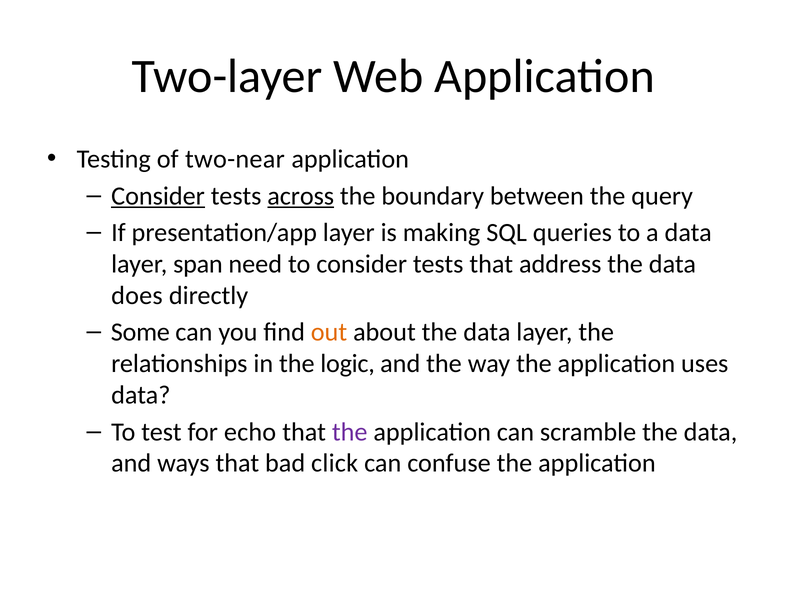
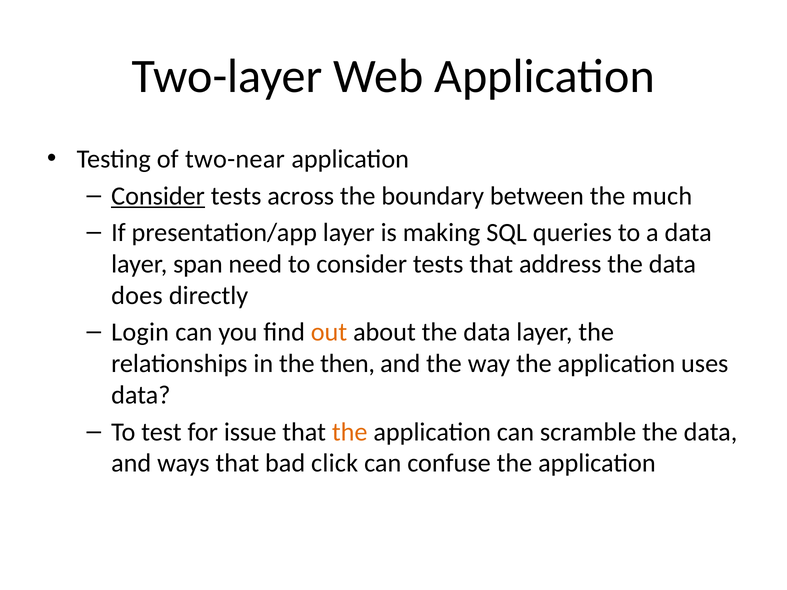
across underline: present -> none
query: query -> much
Some: Some -> Login
logic: logic -> then
echo: echo -> issue
the at (350, 432) colour: purple -> orange
